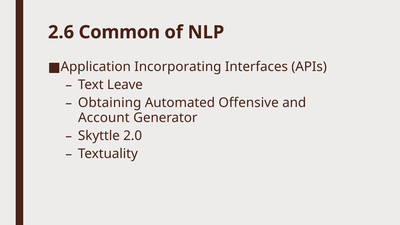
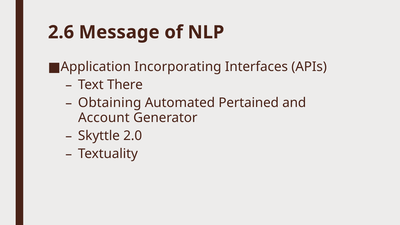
Common: Common -> Message
Leave: Leave -> There
Offensive: Offensive -> Pertained
